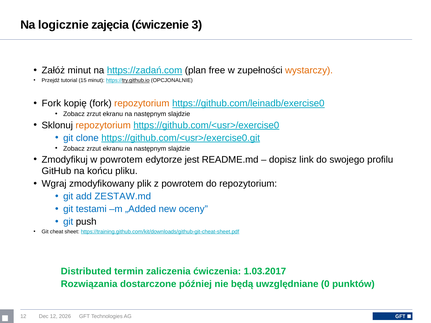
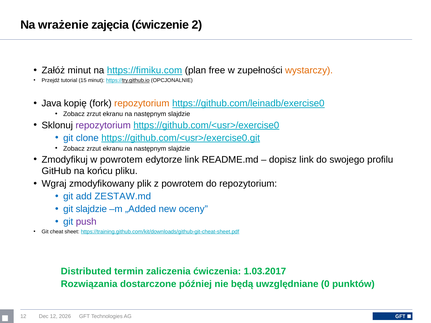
logicznie: logicznie -> wrażenie
3: 3 -> 2
https://zadań.com: https://zadań.com -> https://fimiku.com
Fork at (51, 104): Fork -> Java
repozytorium at (103, 125) colour: orange -> purple
edytorze jest: jest -> link
git testami: testami -> slajdzie
push colour: black -> purple
